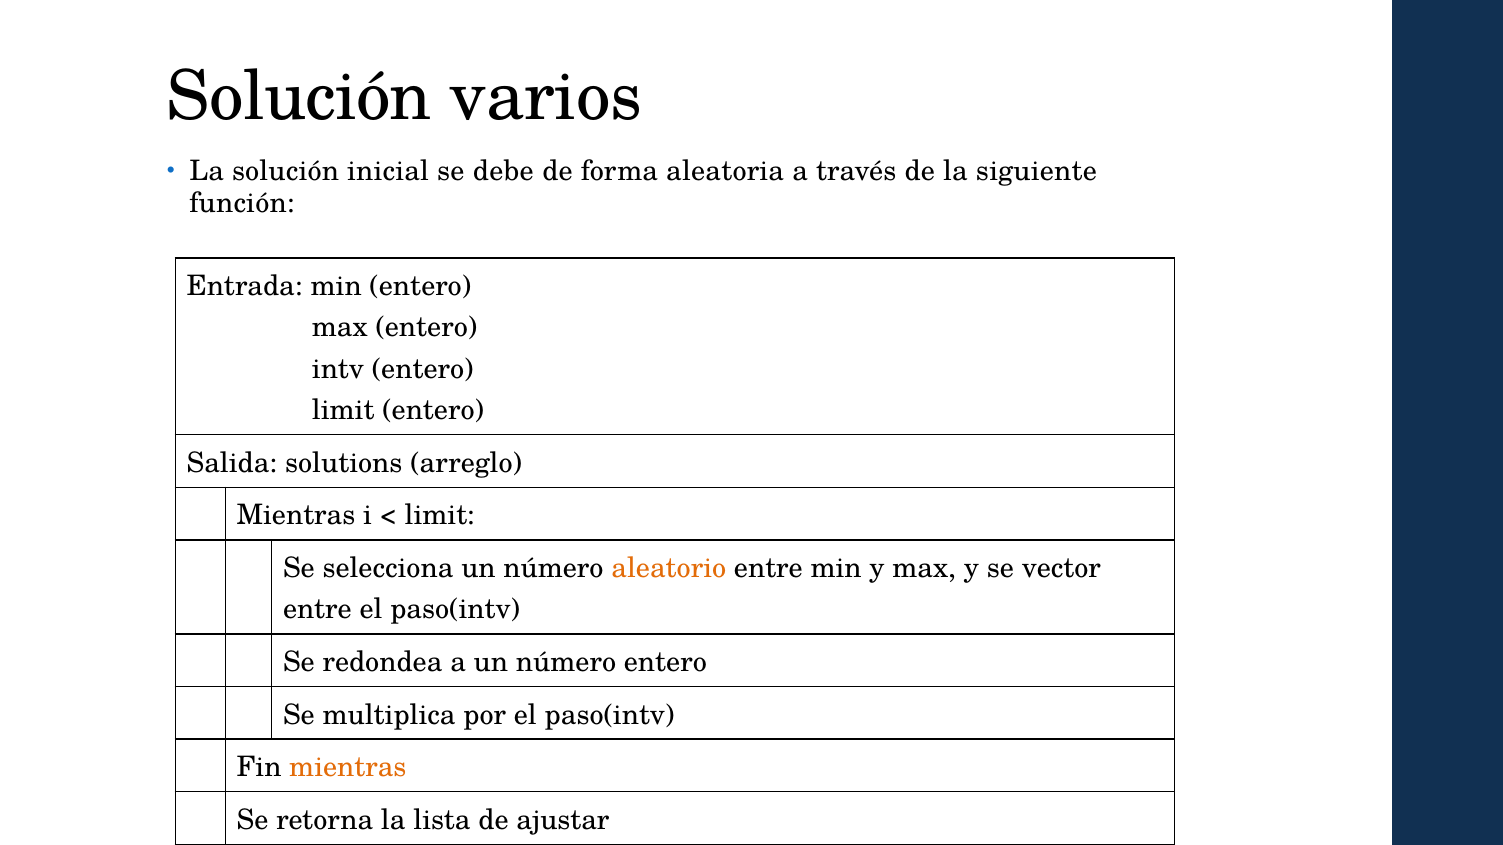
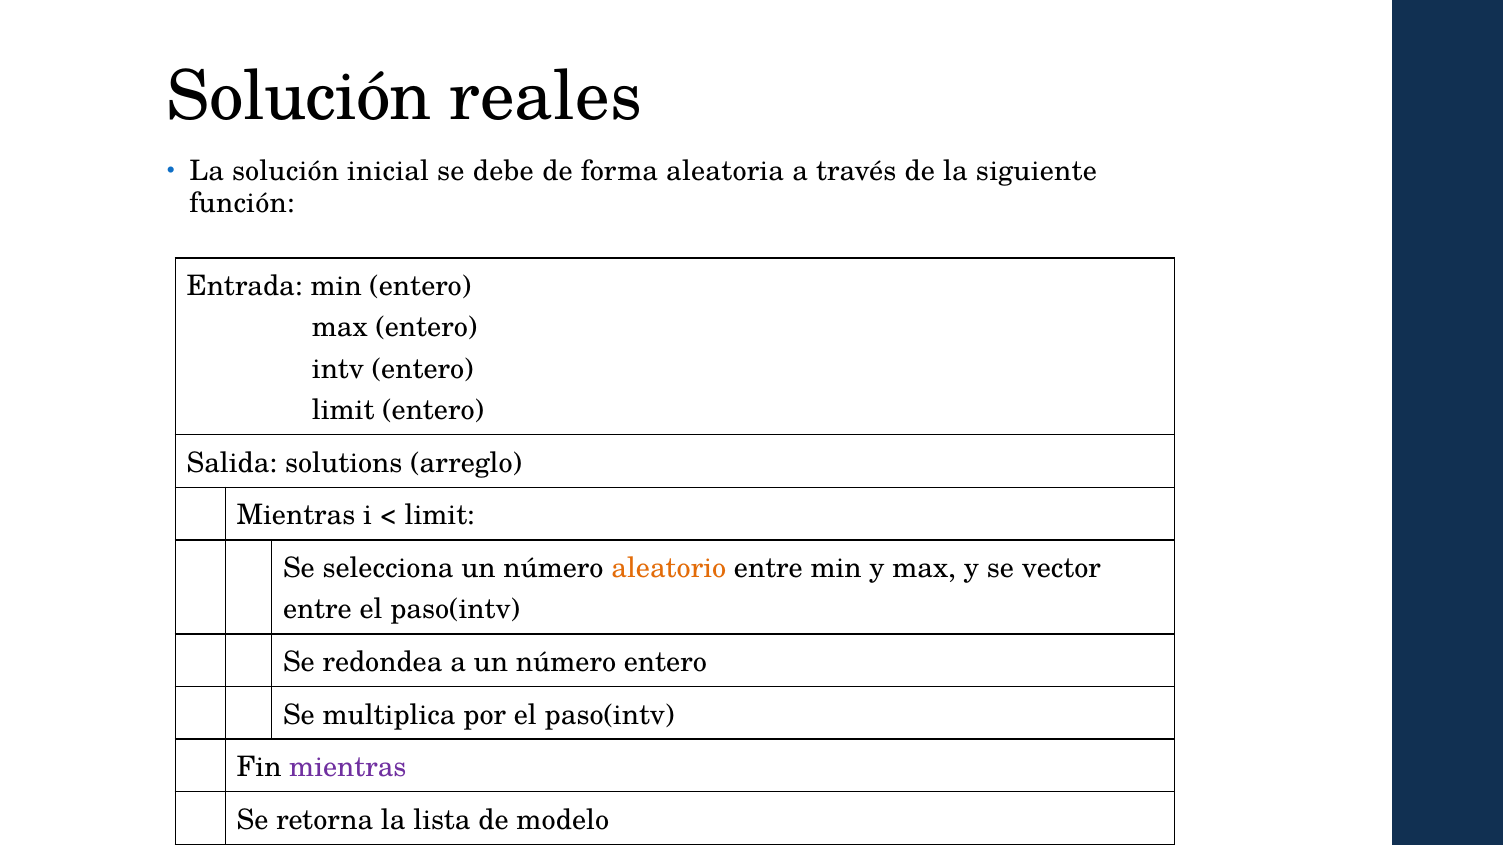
varios: varios -> reales
mientras at (348, 768) colour: orange -> purple
ajustar: ajustar -> modelo
